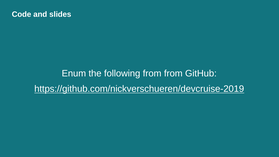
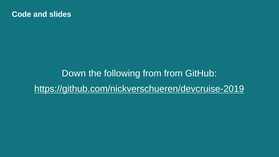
Enum: Enum -> Down
